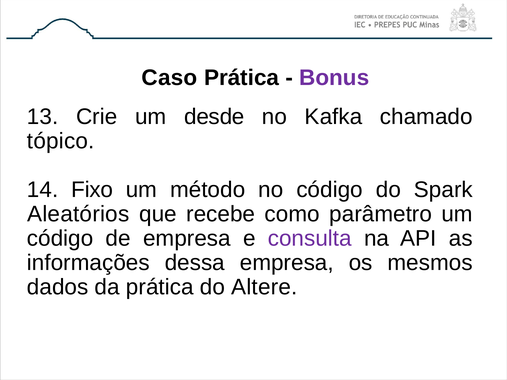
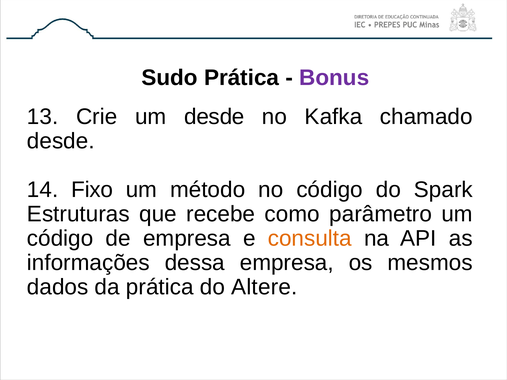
Caso: Caso -> Sudo
tópico at (61, 141): tópico -> desde
Aleatórios: Aleatórios -> Estruturas
consulta colour: purple -> orange
